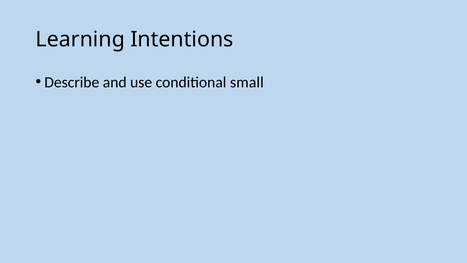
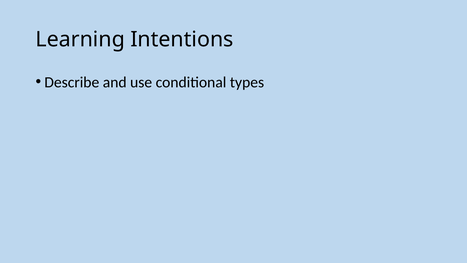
small: small -> types
